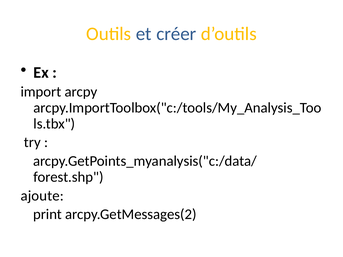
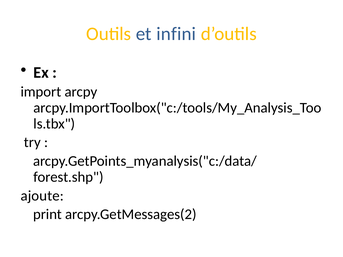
créer: créer -> infini
